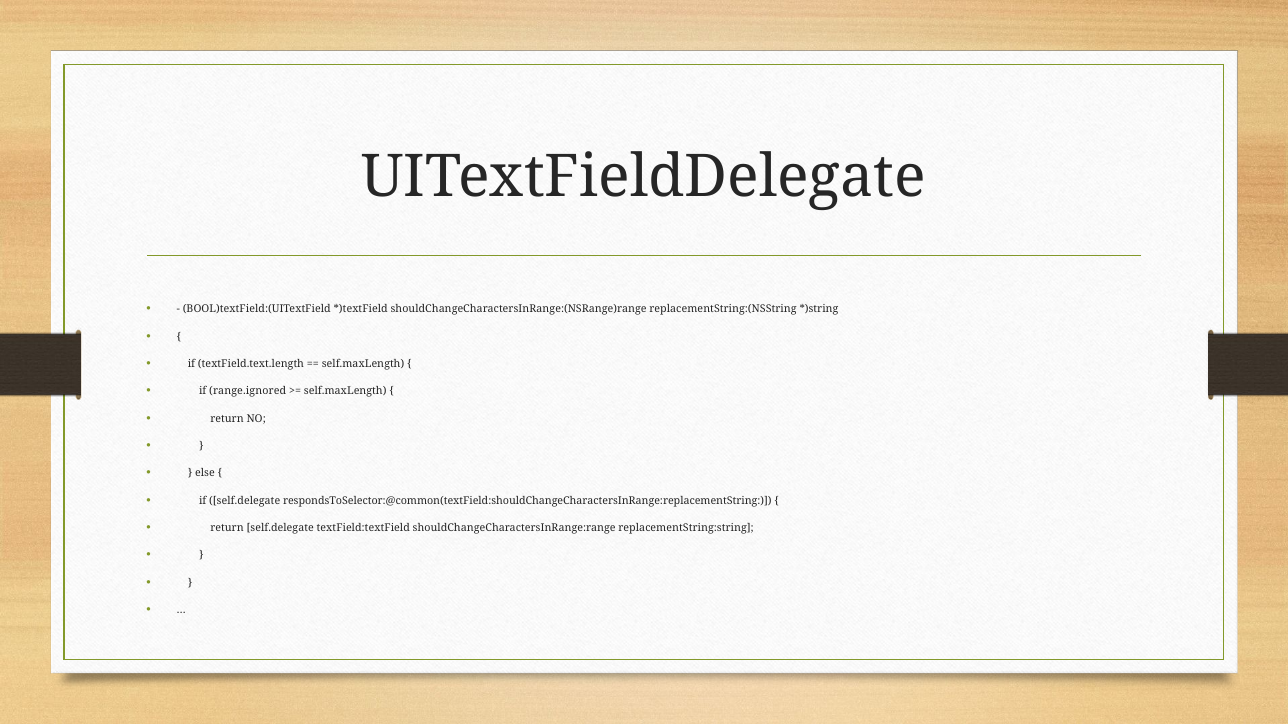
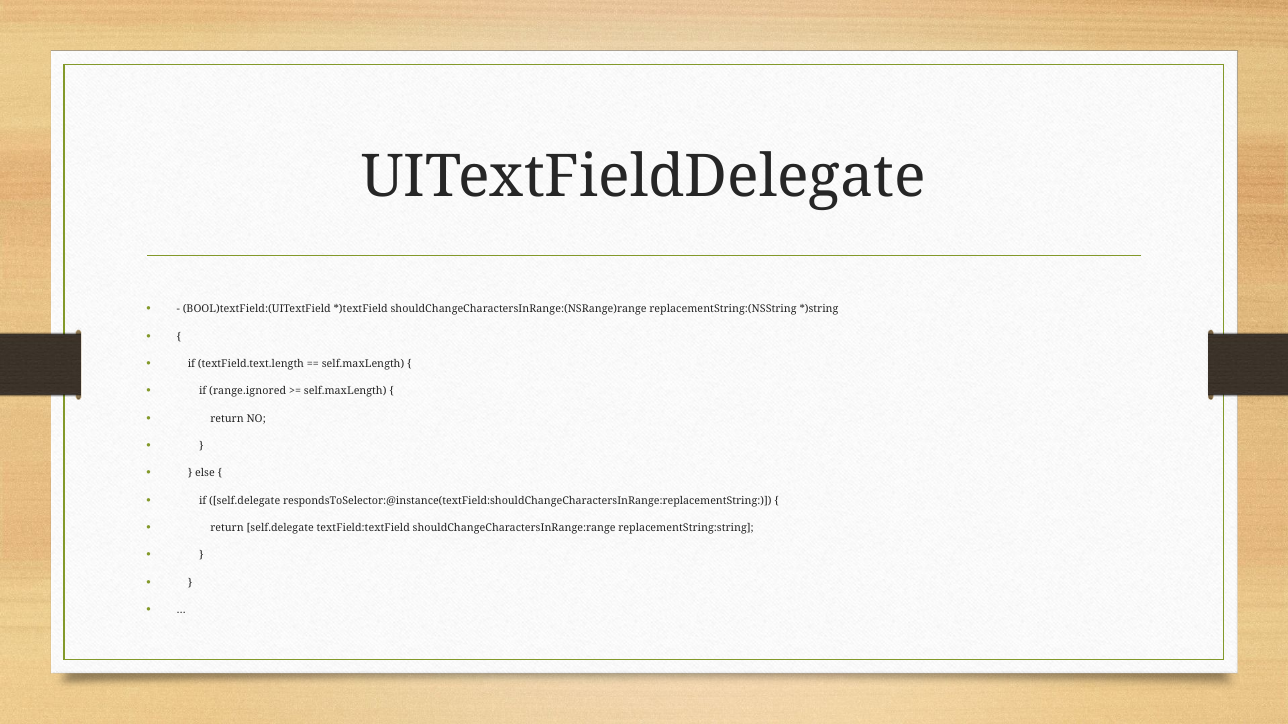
respondsToSelector:@common(textField:shouldChangeCharactersInRange:replacementString: respondsToSelector:@common(textField:shouldChangeCharactersInRange:replacementString -> respondsToSelector:@instance(textField:shouldChangeCharactersInRange:replacementString
